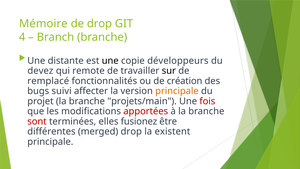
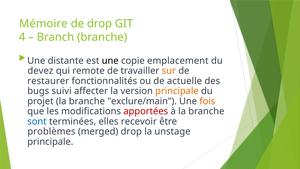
développeurs: développeurs -> emplacement
sur colour: black -> orange
remplacé: remplacé -> restaurer
création: création -> actuelle
projets/main: projets/main -> exclure/main
fois colour: red -> orange
sont colour: red -> blue
fusionez: fusionez -> recevoir
différentes: différentes -> problèmes
existent: existent -> unstage
